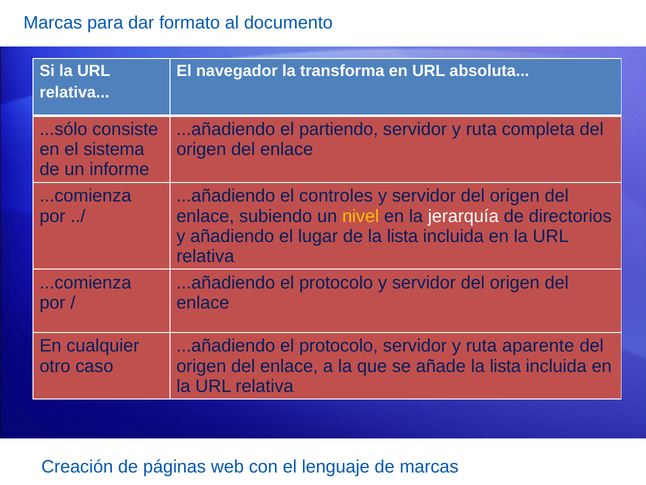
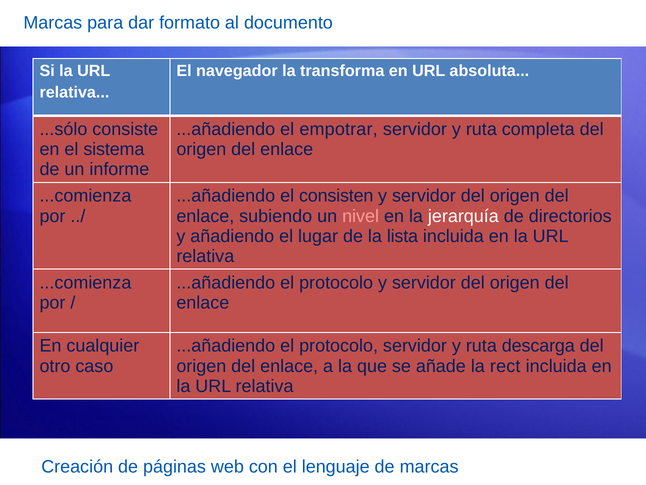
partiendo: partiendo -> empotrar
controles: controles -> consisten
nivel colour: yellow -> pink
aparente: aparente -> descarga
añade la lista: lista -> rect
